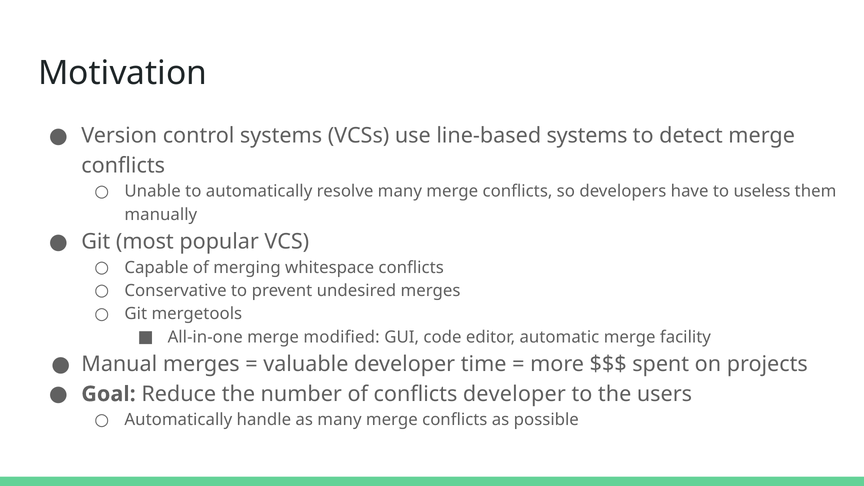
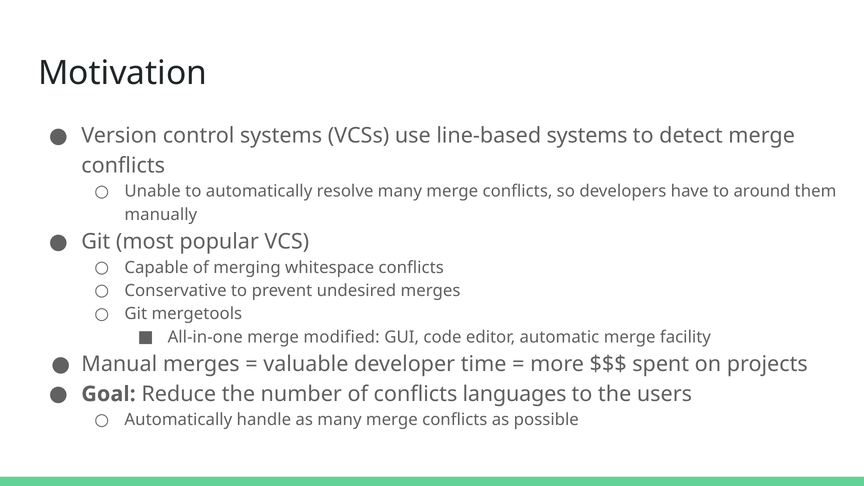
useless: useless -> around
conflicts developer: developer -> languages
